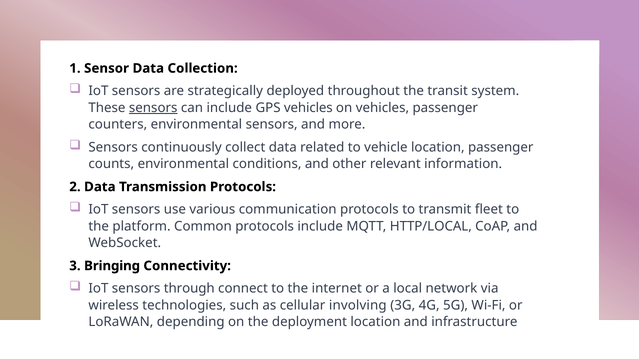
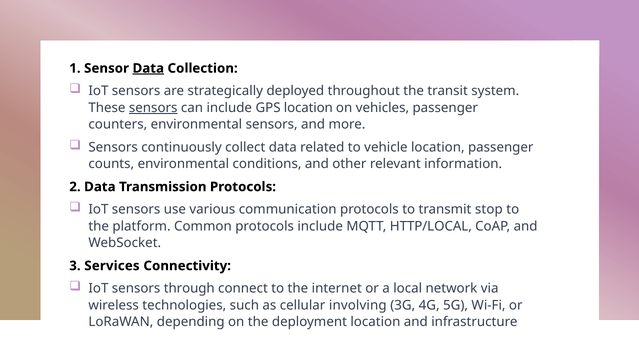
Data at (148, 68) underline: none -> present
GPS vehicles: vehicles -> location
fleet: fleet -> stop
Bringing: Bringing -> Services
